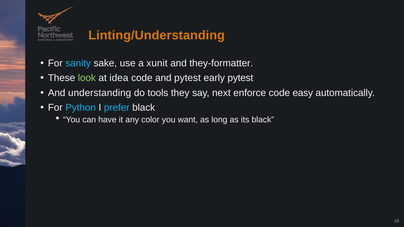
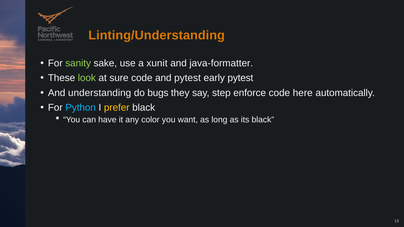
sanity colour: light blue -> light green
they-formatter: they-formatter -> java-formatter
idea: idea -> sure
tools: tools -> bugs
next: next -> step
easy: easy -> here
prefer colour: light blue -> yellow
